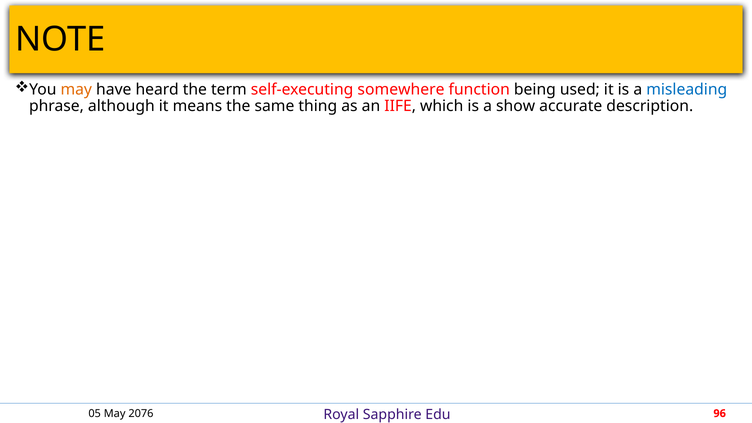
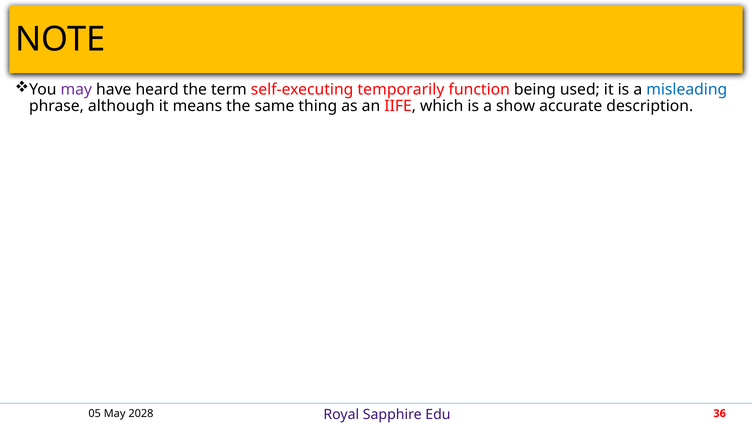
may at (76, 89) colour: orange -> purple
somewhere: somewhere -> temporarily
2076: 2076 -> 2028
96: 96 -> 36
